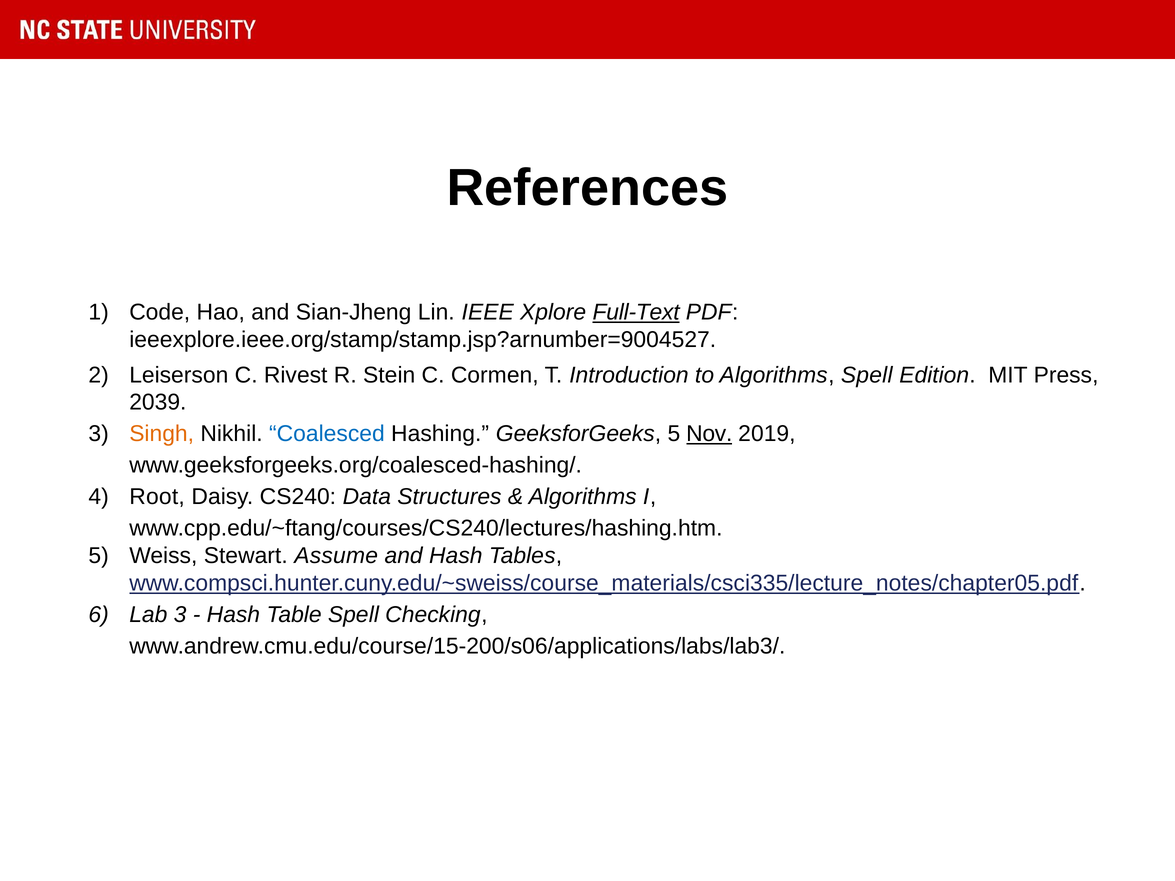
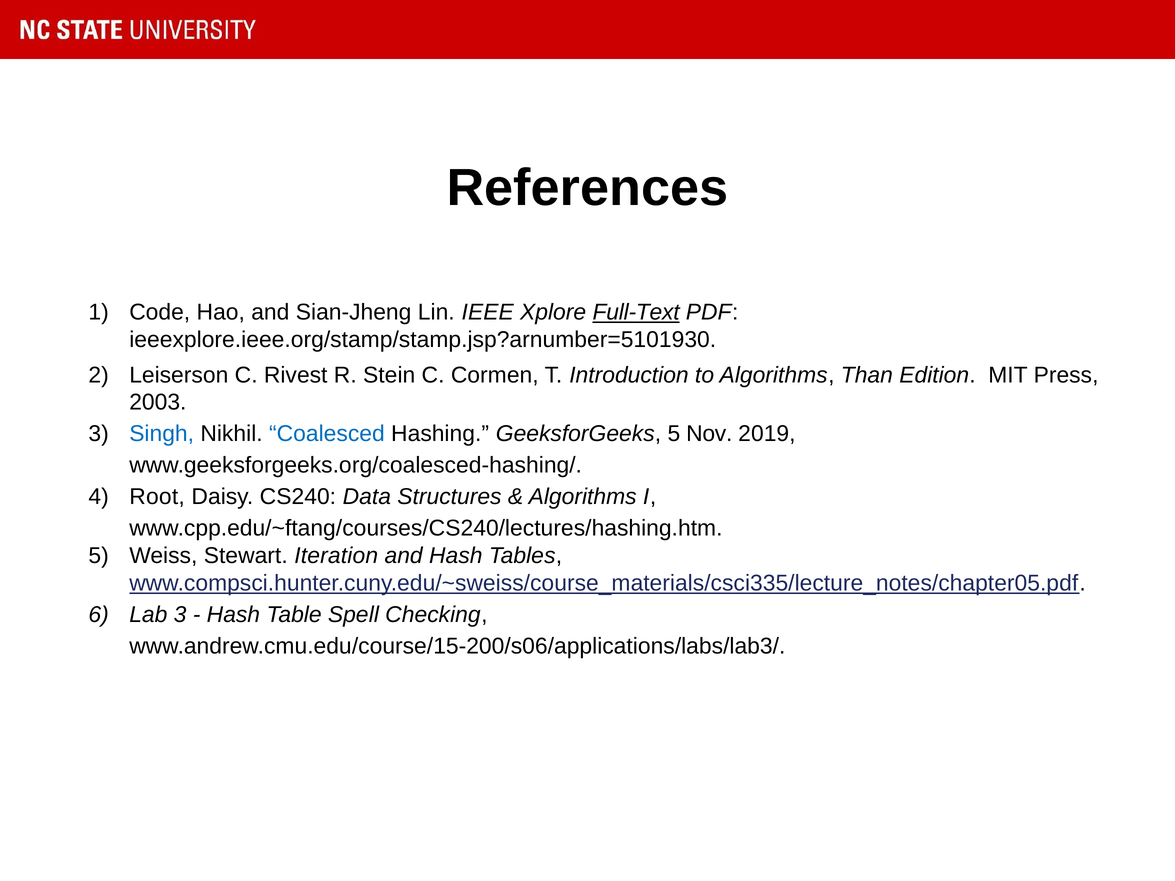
ieeexplore.ieee.org/stamp/stamp.jsp?arnumber=9004527: ieeexplore.ieee.org/stamp/stamp.jsp?arnumber=9004527 -> ieeexplore.ieee.org/stamp/stamp.jsp?arnumber=5101930
Algorithms Spell: Spell -> Than
2039: 2039 -> 2003
Singh colour: orange -> blue
Nov underline: present -> none
Assume: Assume -> Iteration
